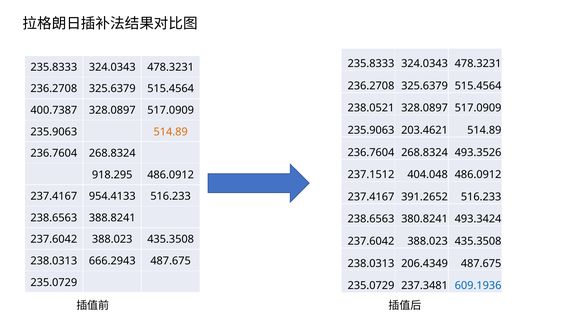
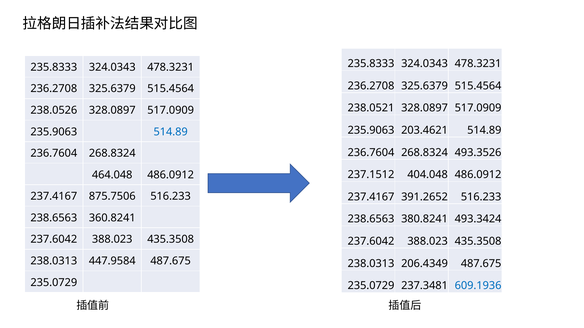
400.7387: 400.7387 -> 238.0526
514.89 at (171, 132) colour: orange -> blue
918.295: 918.295 -> 464.048
954.4133: 954.4133 -> 875.7506
388.8241: 388.8241 -> 360.8241
666.2943: 666.2943 -> 447.9584
